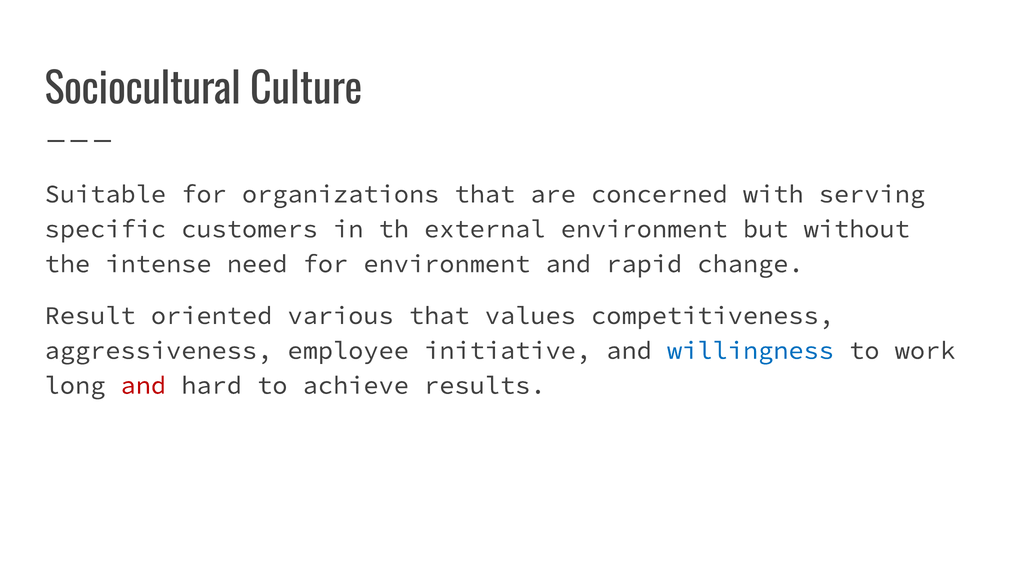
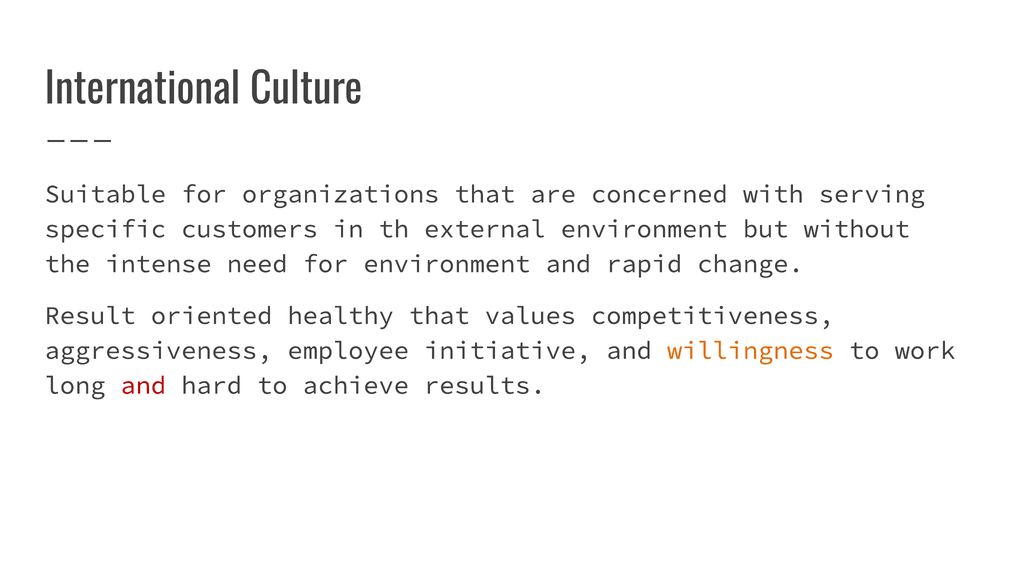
Sociocultural: Sociocultural -> International
various: various -> healthy
willingness colour: blue -> orange
